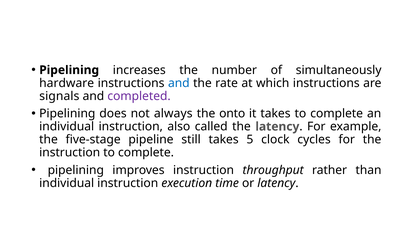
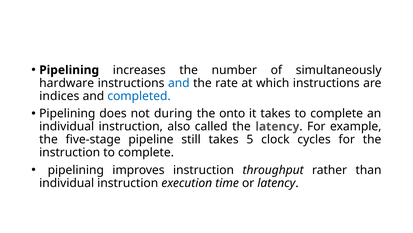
signals: signals -> indices
completed colour: purple -> blue
always: always -> during
